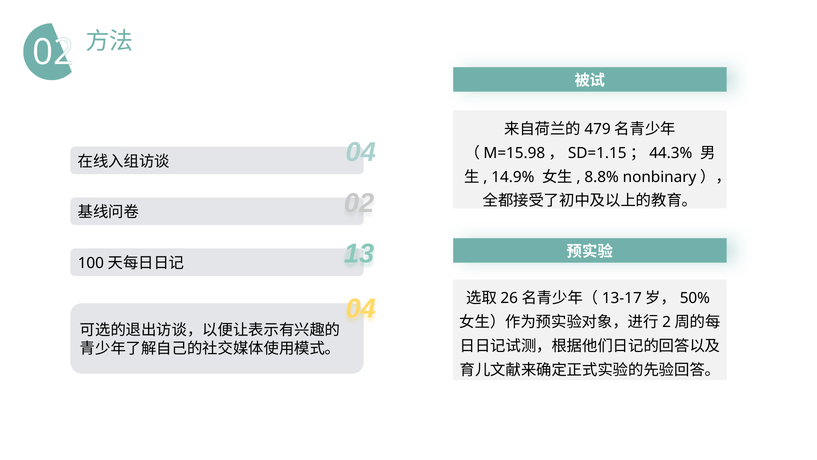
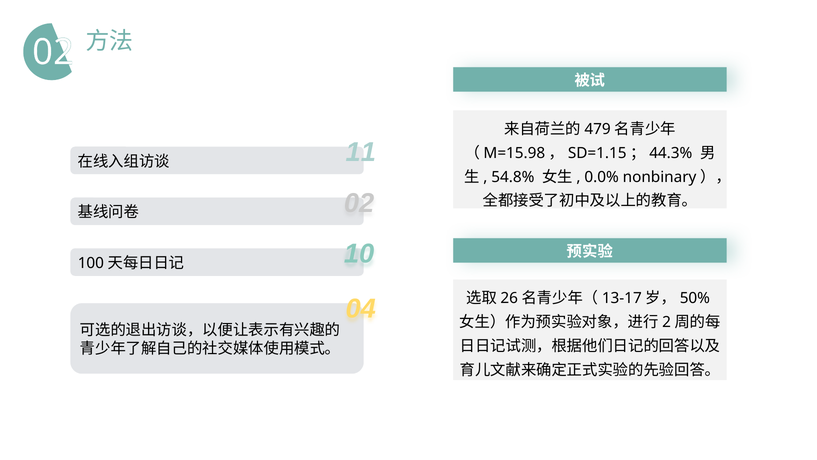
04 at (361, 152): 04 -> 11
14.9%: 14.9% -> 54.8%
8.8%: 8.8% -> 0.0%
13: 13 -> 10
